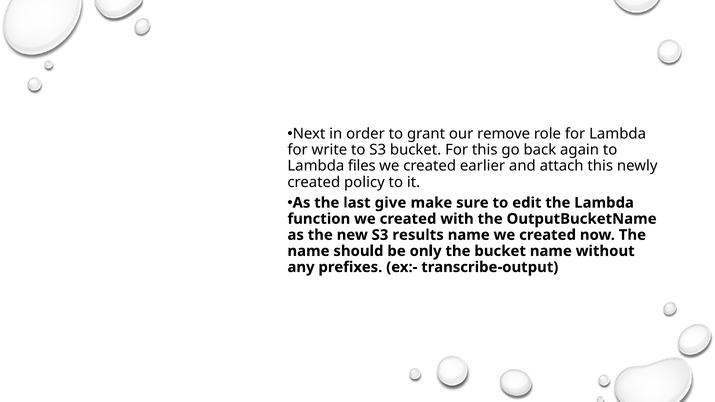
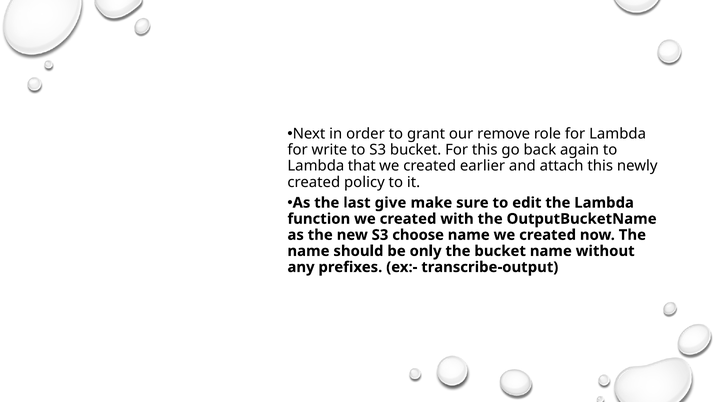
files: files -> that
results: results -> choose
